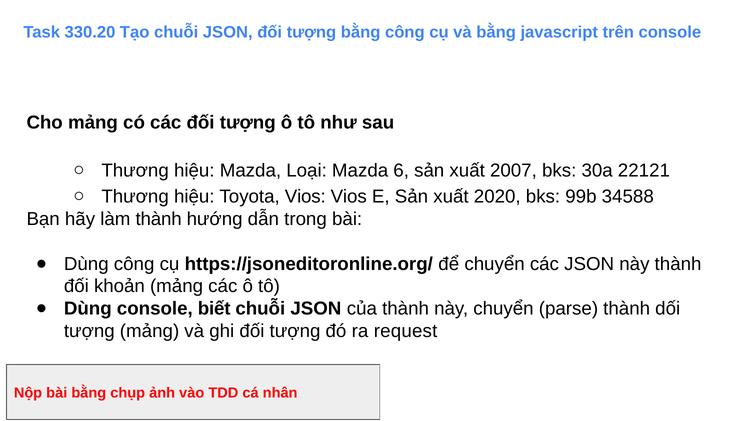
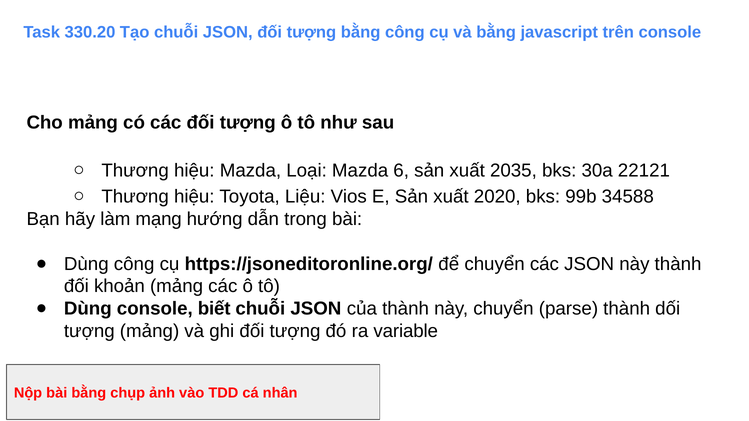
2007: 2007 -> 2035
Toyota Vios: Vios -> Liệu
làm thành: thành -> mạng
request: request -> variable
